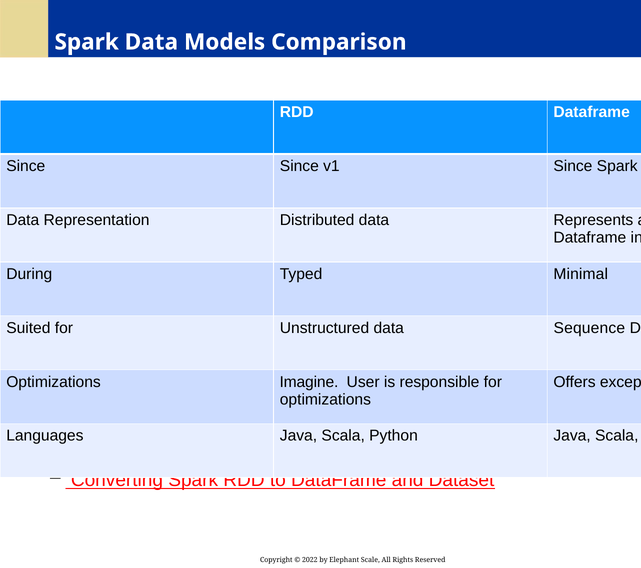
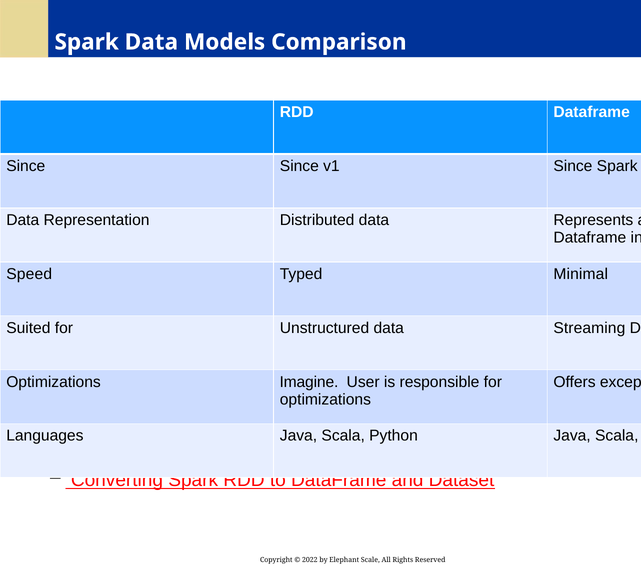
During: During -> Speed
Sequence: Sequence -> Streaming
